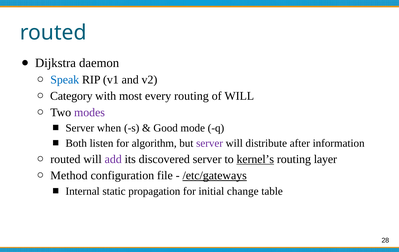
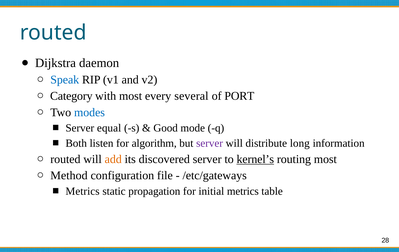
every routing: routing -> several
of WILL: WILL -> PORT
modes colour: purple -> blue
when: when -> equal
after: after -> long
add colour: purple -> orange
routing layer: layer -> most
/etc/gateways underline: present -> none
Internal at (83, 191): Internal -> Metrics
initial change: change -> metrics
